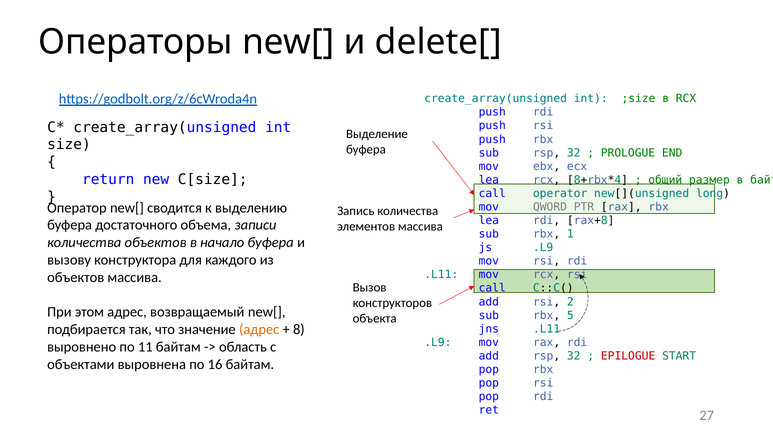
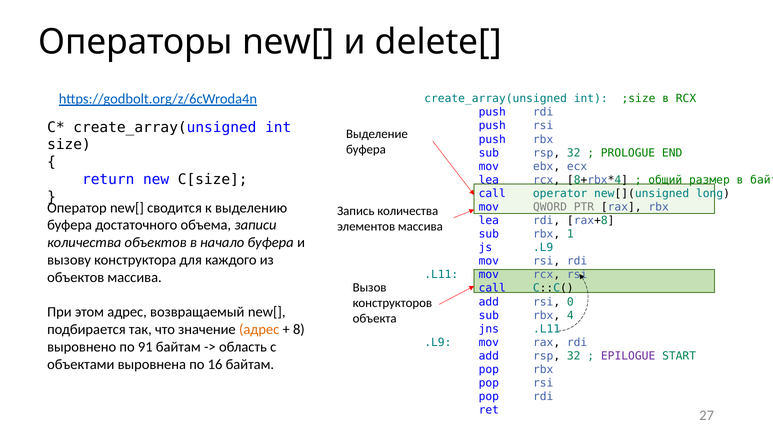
2: 2 -> 0
5: 5 -> 4
11: 11 -> 91
EPILOGUE colour: red -> purple
